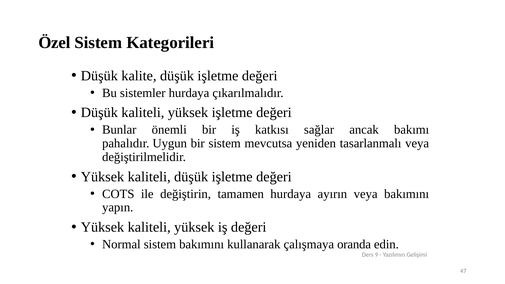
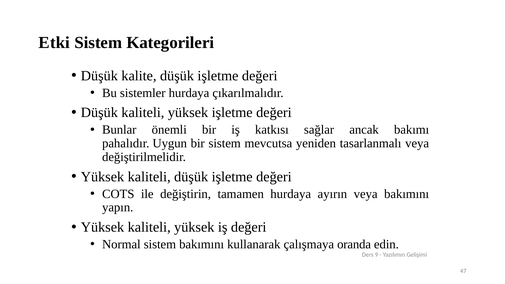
Özel: Özel -> Etki
